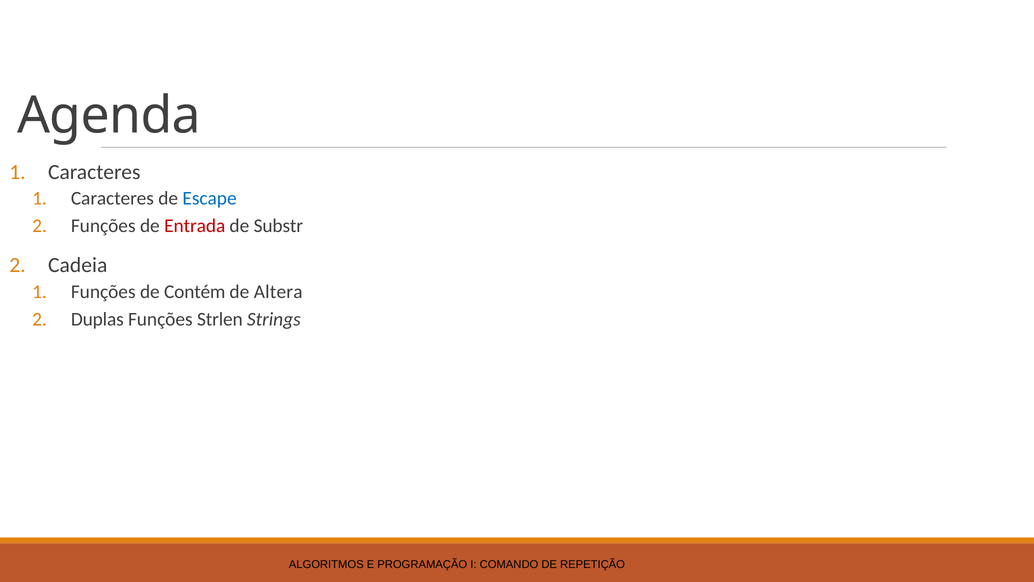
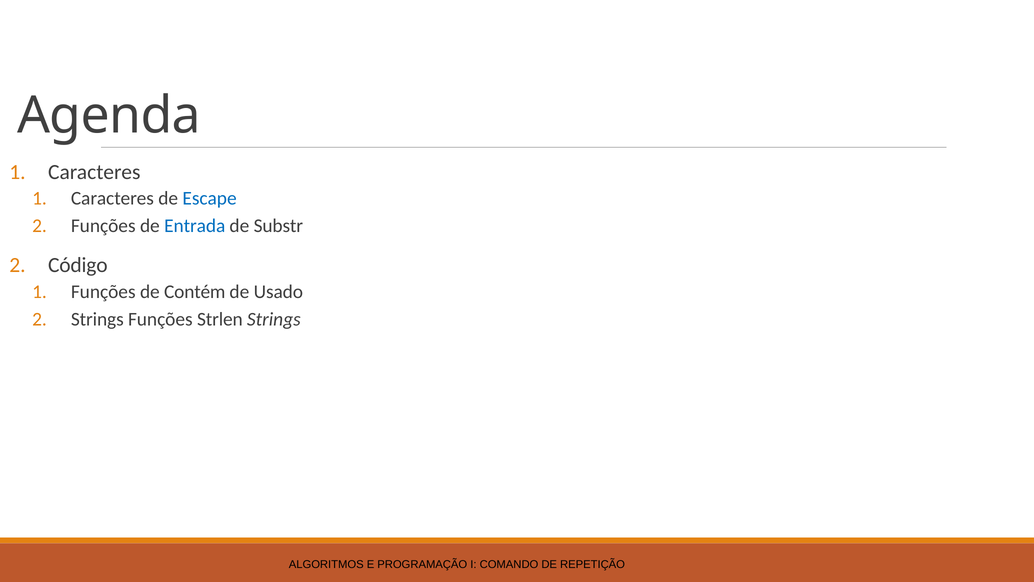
Entrada colour: red -> blue
Cadeia: Cadeia -> Código
Altera: Altera -> Usado
Duplas at (97, 319): Duplas -> Strings
